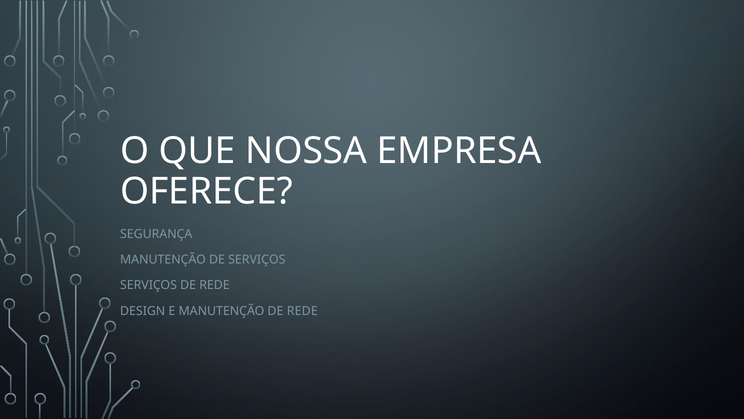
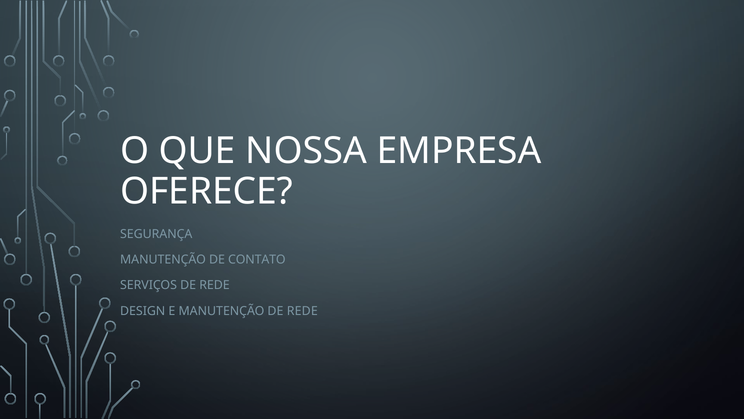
DE SERVIÇOS: SERVIÇOS -> CONTATO
